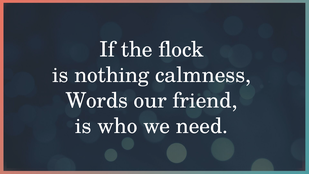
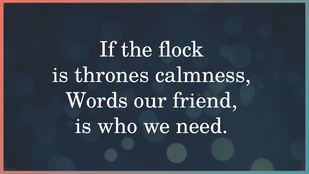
nothing: nothing -> thrones
